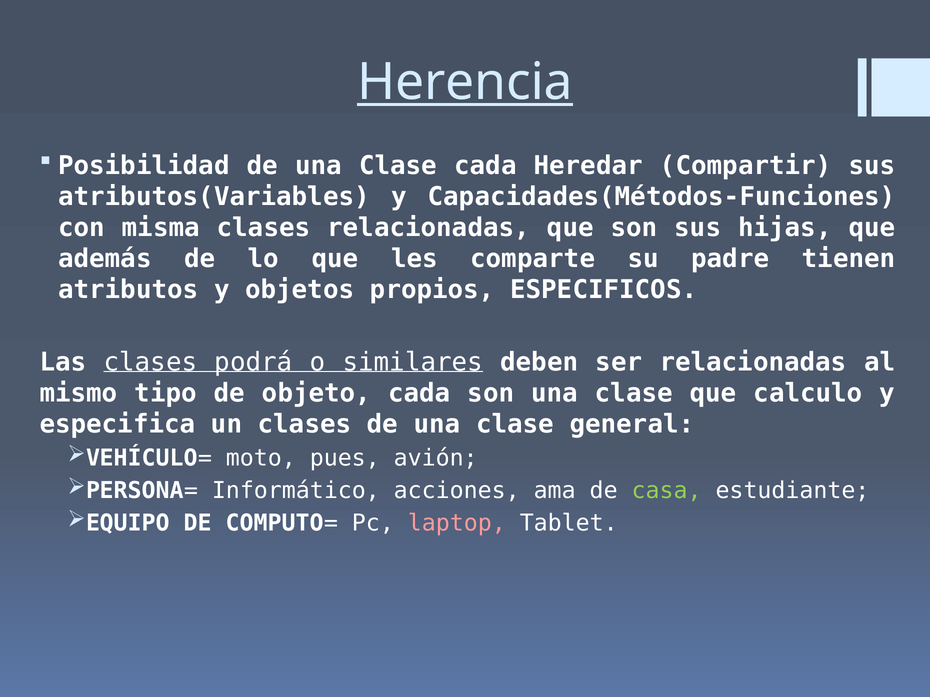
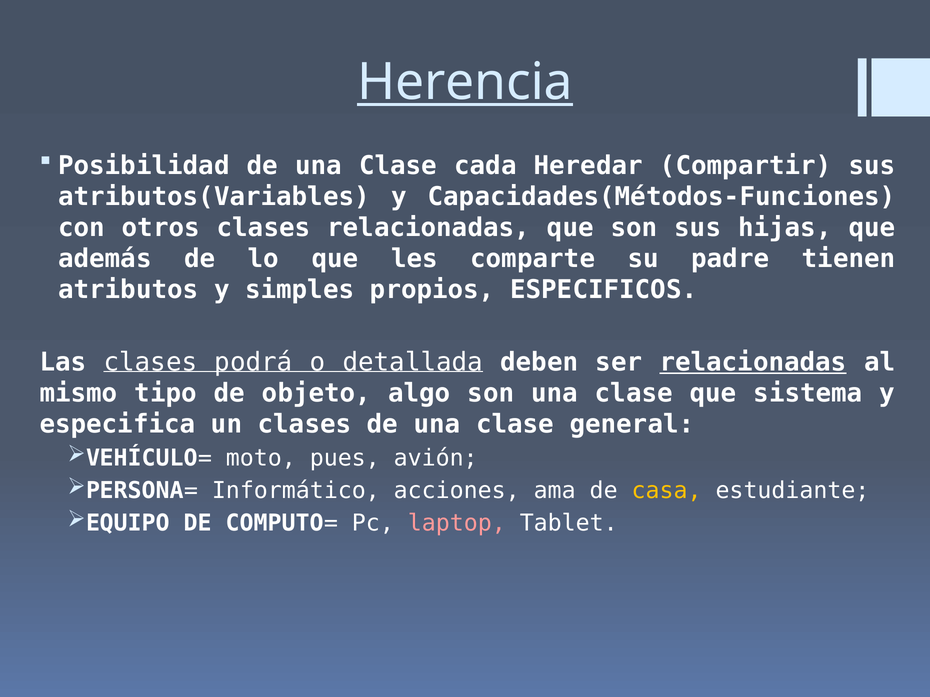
misma: misma -> otros
objetos: objetos -> simples
similares: similares -> detallada
relacionadas at (753, 362) underline: none -> present
objeto cada: cada -> algo
calculo: calculo -> sistema
casa colour: light green -> yellow
